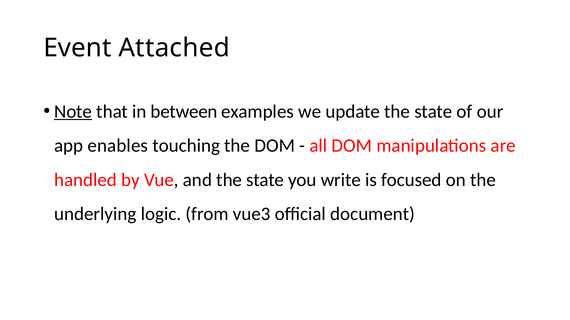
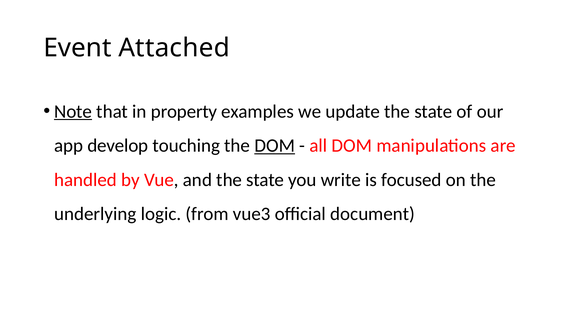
between: between -> property
enables: enables -> develop
DOM at (275, 146) underline: none -> present
